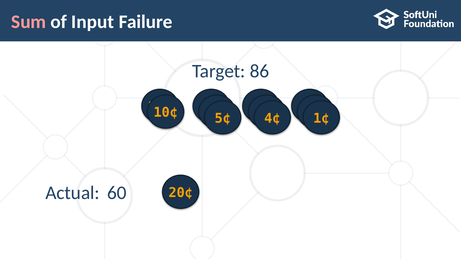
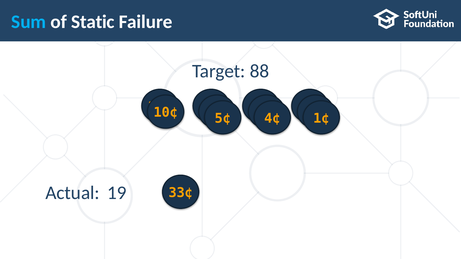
Sum colour: pink -> light blue
Input: Input -> Static
86: 86 -> 88
60: 60 -> 19
20¢: 20¢ -> 33¢
